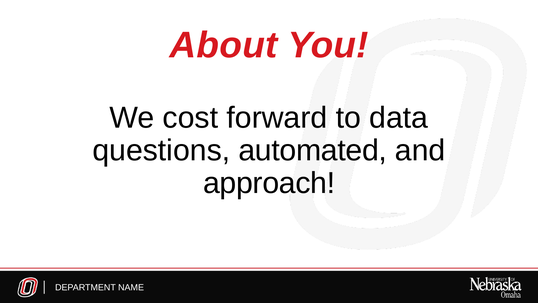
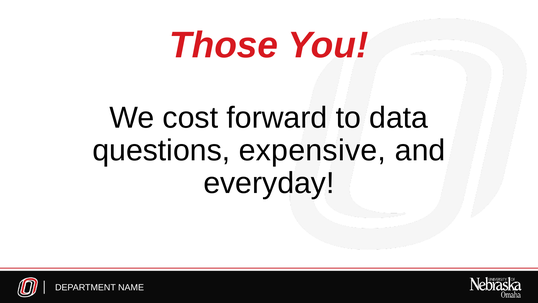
About: About -> Those
automated: automated -> expensive
approach: approach -> everyday
